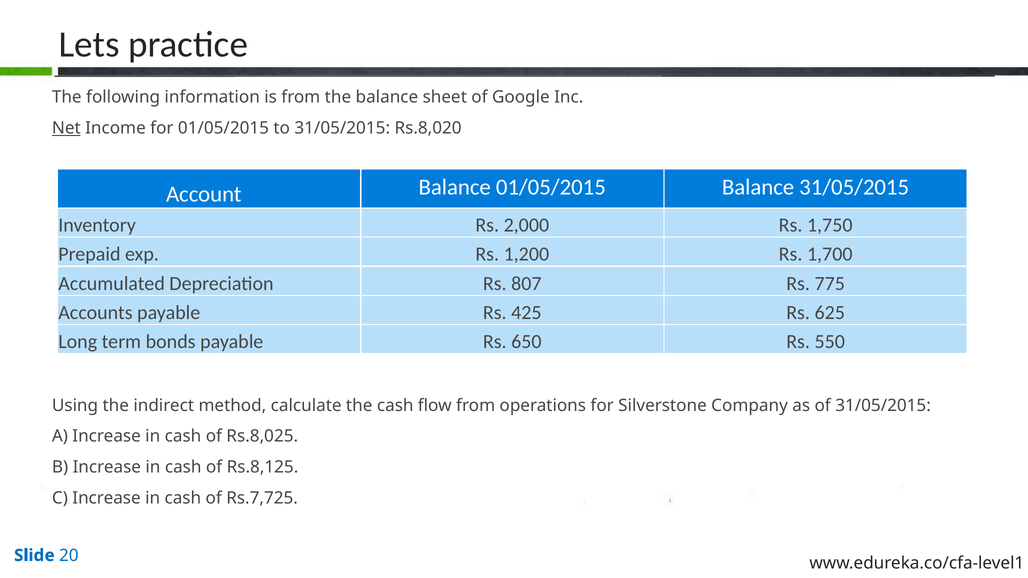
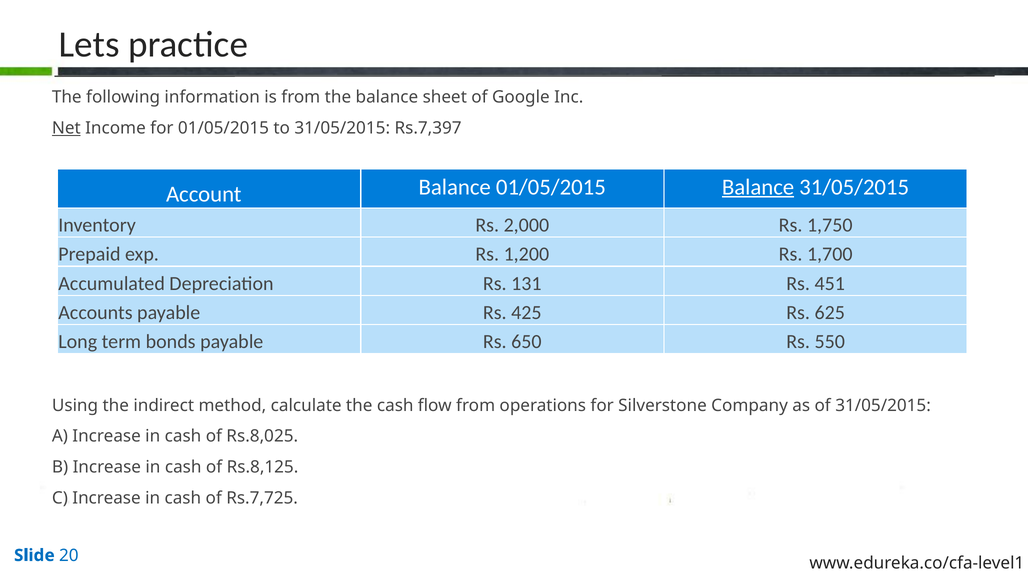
Rs.8,020: Rs.8,020 -> Rs.7,397
Balance at (758, 187) underline: none -> present
807: 807 -> 131
775: 775 -> 451
